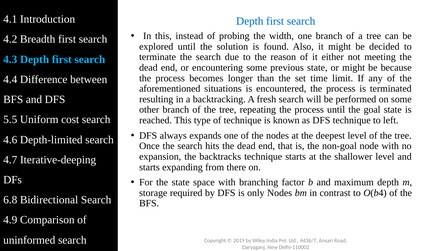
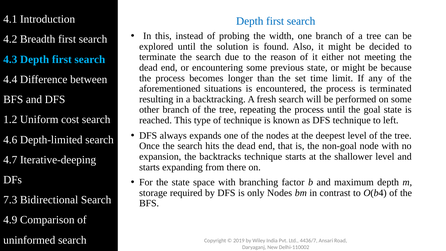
5.5: 5.5 -> 1.2
6.8: 6.8 -> 7.3
